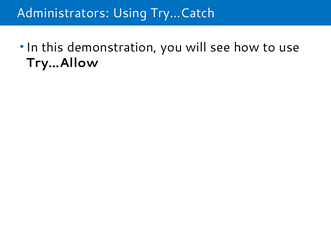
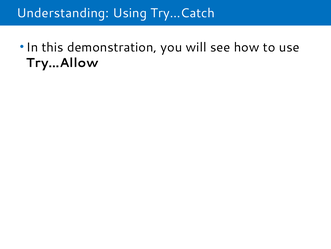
Administrators: Administrators -> Understanding
